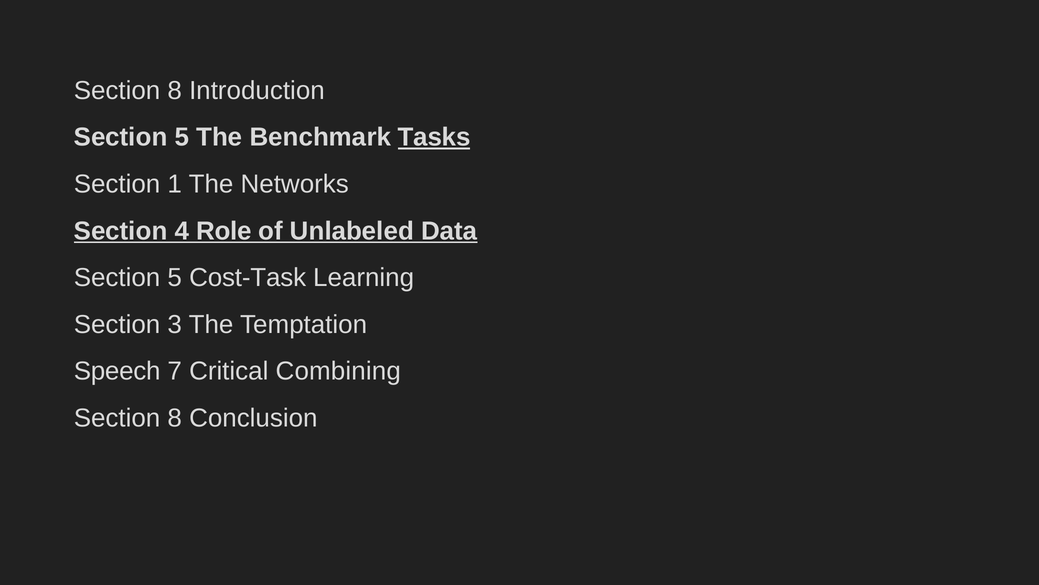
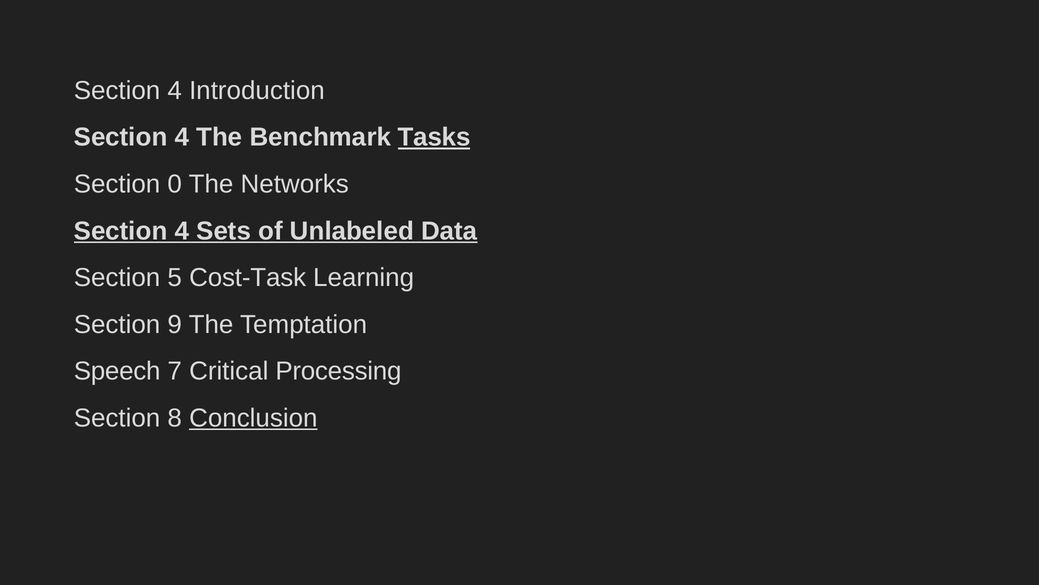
8 at (175, 90): 8 -> 4
5 at (182, 137): 5 -> 4
1: 1 -> 0
Role: Role -> Sets
3: 3 -> 9
Combining: Combining -> Processing
Conclusion underline: none -> present
